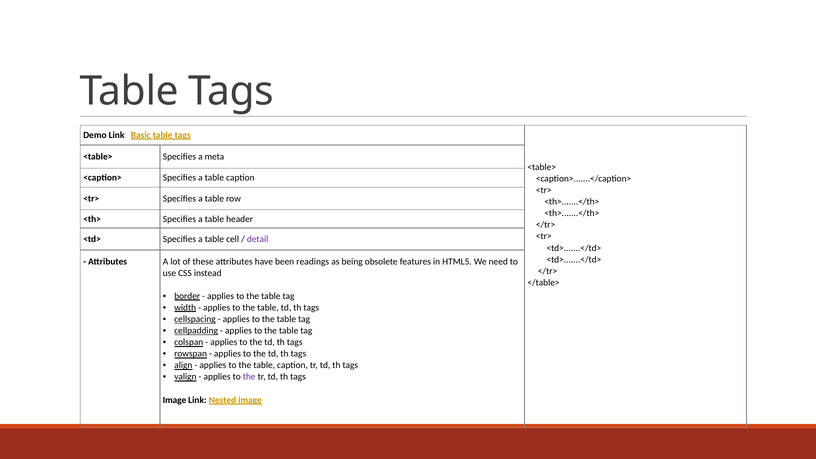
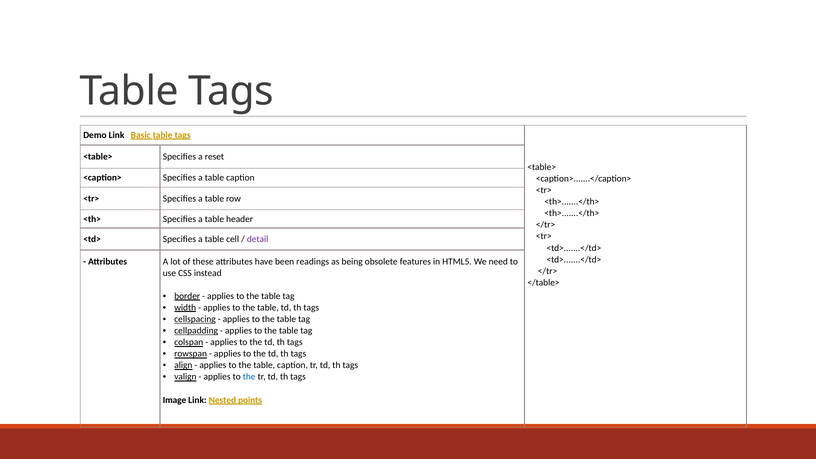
meta: meta -> reset
the at (249, 377) colour: purple -> blue
Nested image: image -> points
